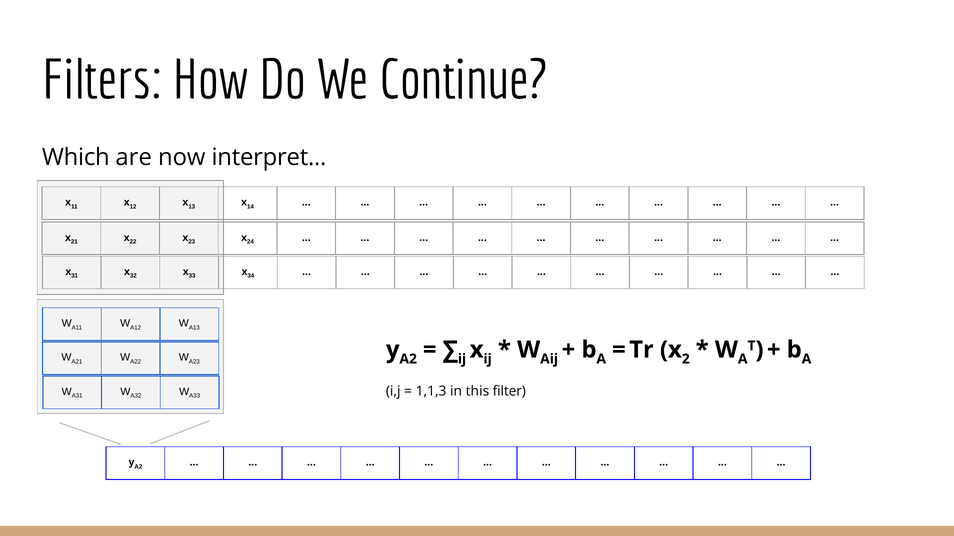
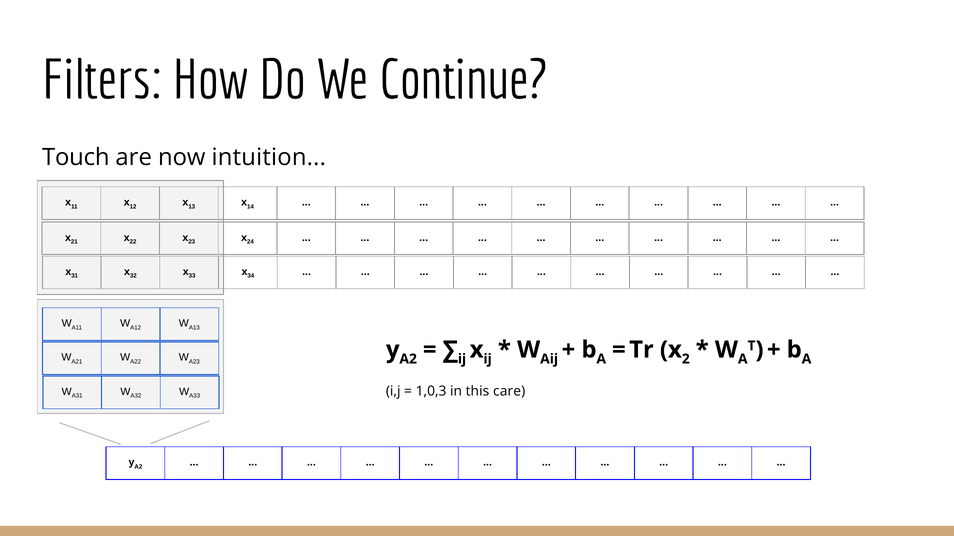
Which: Which -> Touch
interpret: interpret -> intuition
1,1,3: 1,1,3 -> 1,0,3
filter: filter -> care
